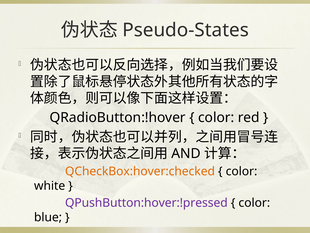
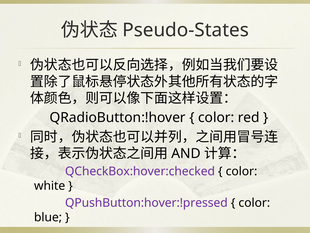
QCheckBox:hover:checked colour: orange -> purple
